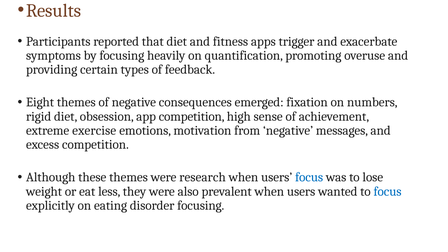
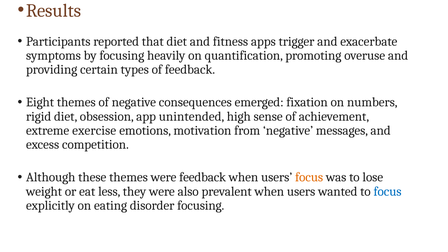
app competition: competition -> unintended
were research: research -> feedback
focus at (309, 177) colour: blue -> orange
